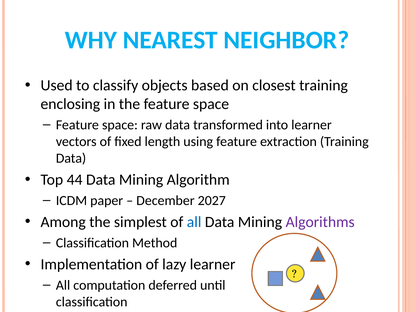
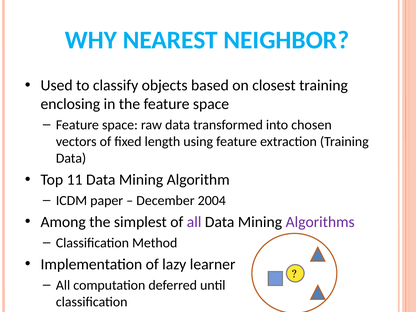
into learner: learner -> chosen
44: 44 -> 11
2027: 2027 -> 2004
all at (194, 222) colour: blue -> purple
